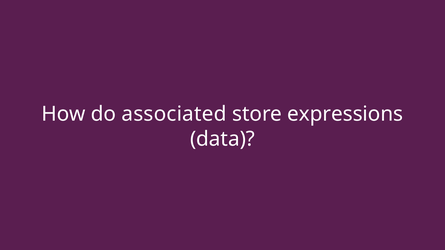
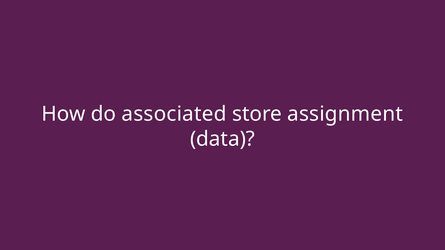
expressions: expressions -> assignment
